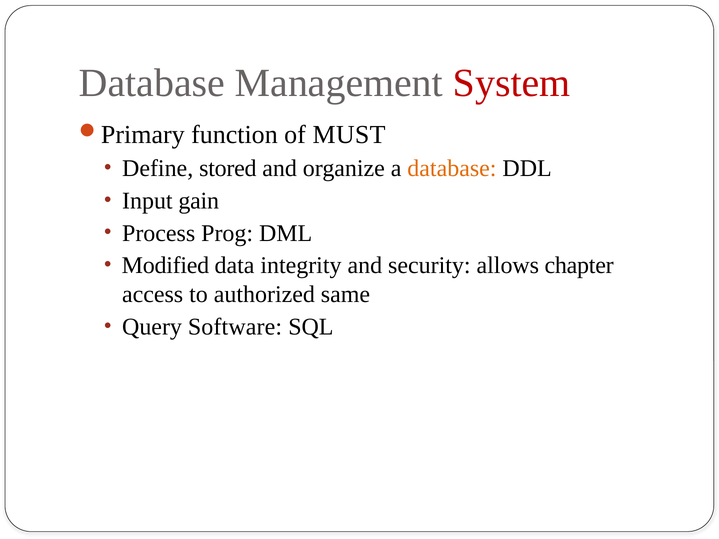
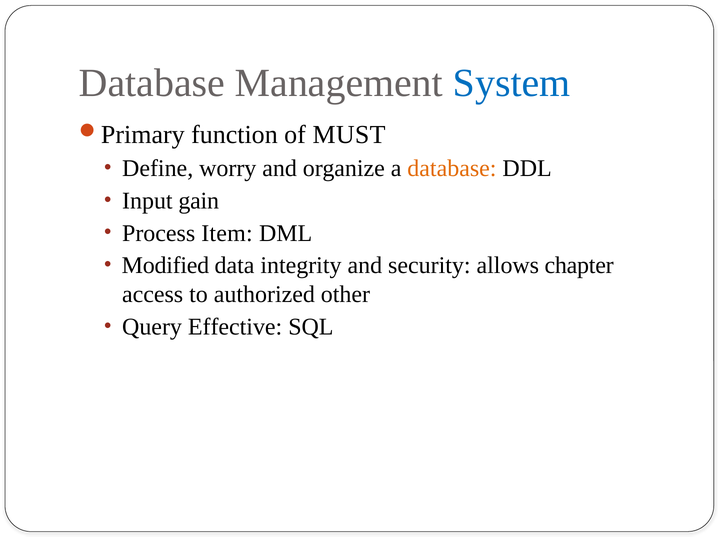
System colour: red -> blue
stored: stored -> worry
Prog: Prog -> Item
same: same -> other
Software: Software -> Effective
